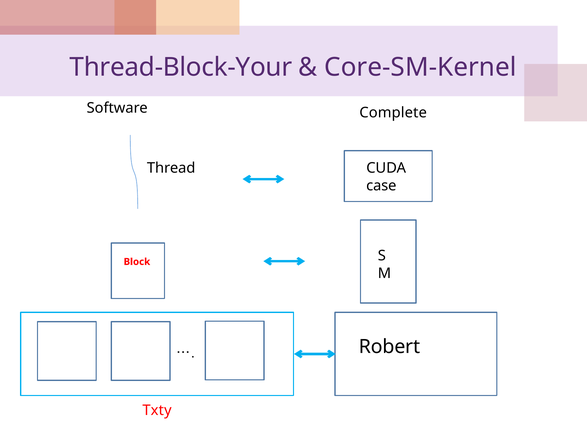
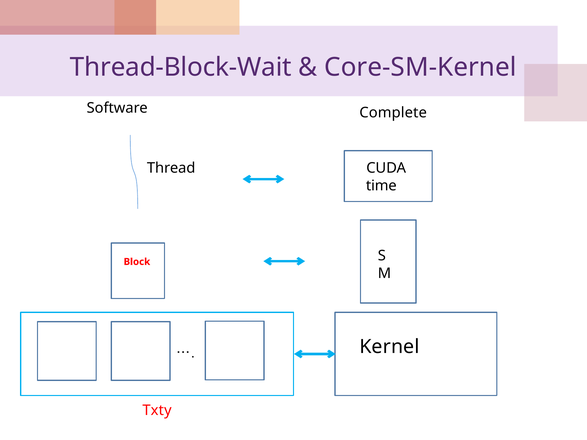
Thread-Block-Your: Thread-Block-Your -> Thread-Block-Wait
case: case -> time
Robert: Robert -> Kernel
